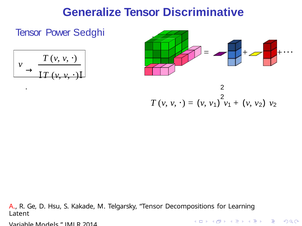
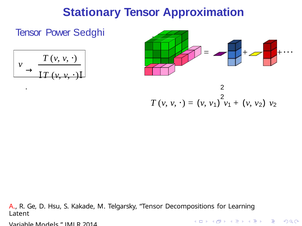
Generalize: Generalize -> Stationary
Discriminative: Discriminative -> Approximation
